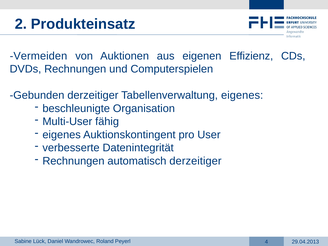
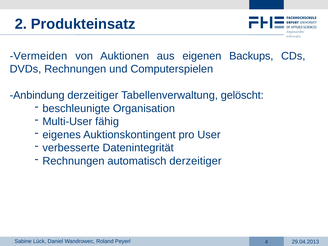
Effizienz: Effizienz -> Backups
Gebunden: Gebunden -> Anbindung
Tabellenverwaltung eigenes: eigenes -> gelöscht
